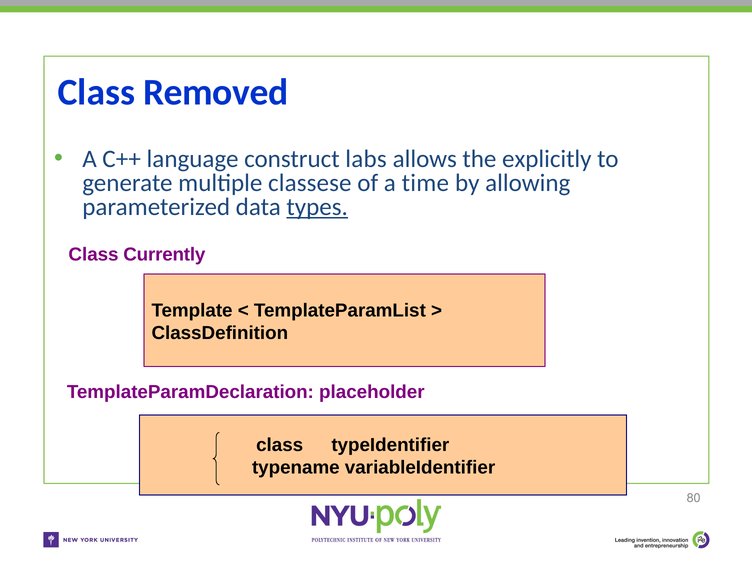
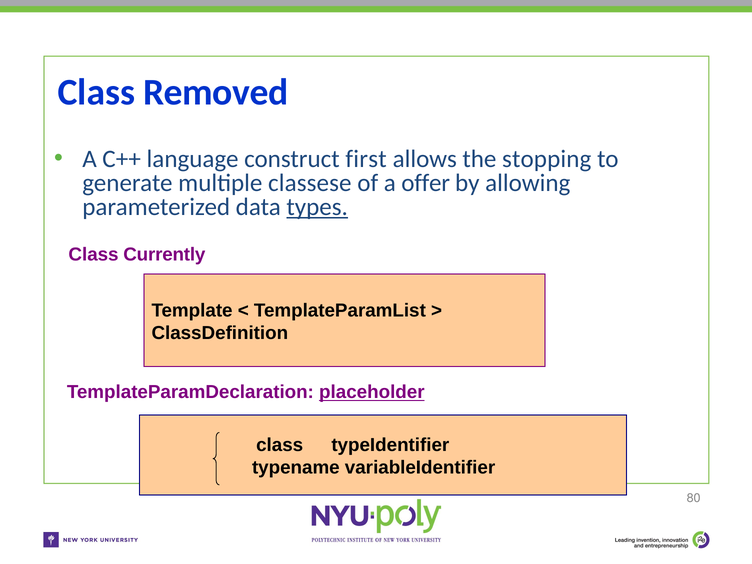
labs: labs -> first
explicitly: explicitly -> stopping
time: time -> offer
placeholder underline: none -> present
